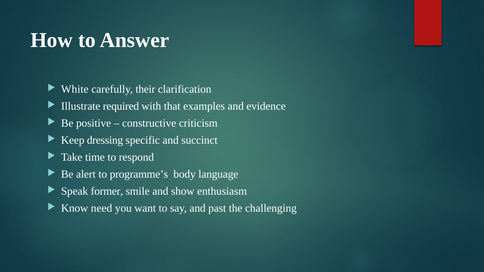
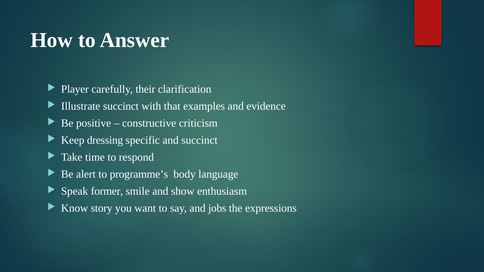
White: White -> Player
Illustrate required: required -> succinct
need: need -> story
past: past -> jobs
challenging: challenging -> expressions
